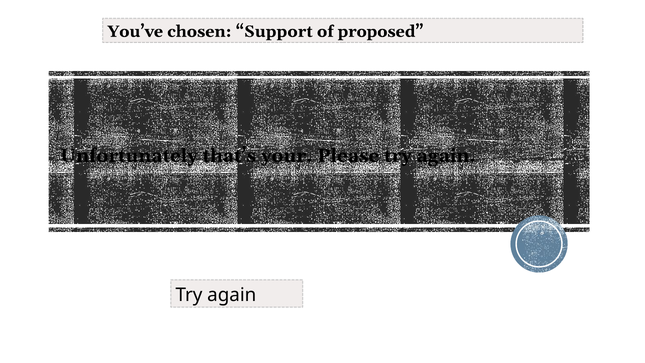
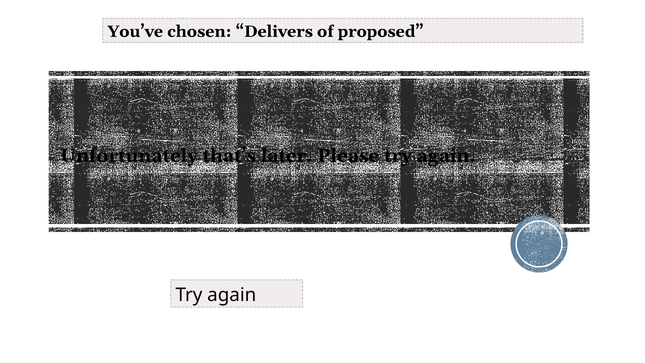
Support: Support -> Delivers
your: your -> later
